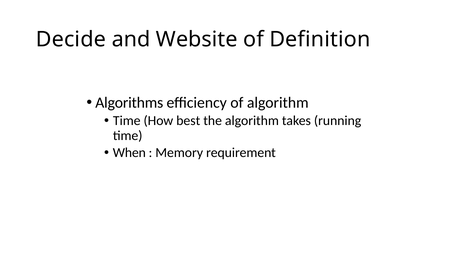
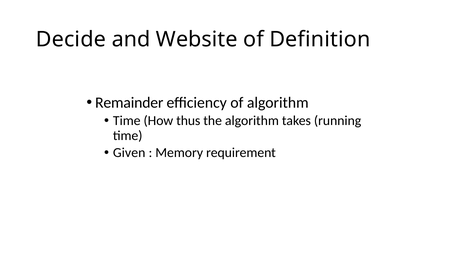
Algorithms: Algorithms -> Remainder
best: best -> thus
When: When -> Given
